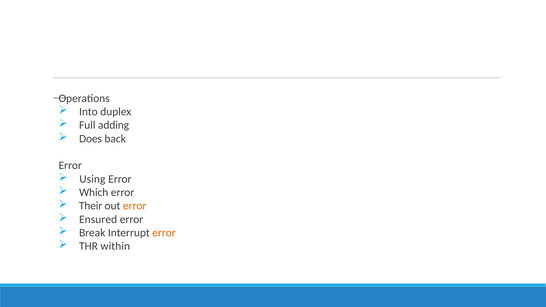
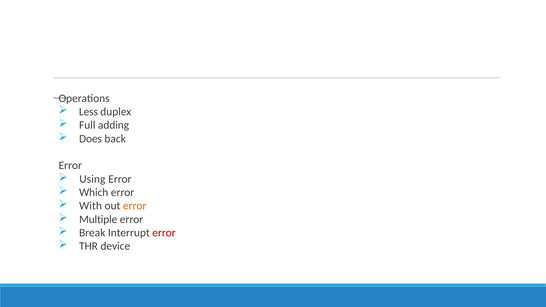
Into: Into -> Less
Their: Their -> With
Ensured: Ensured -> Multiple
error at (164, 233) colour: orange -> red
within: within -> device
